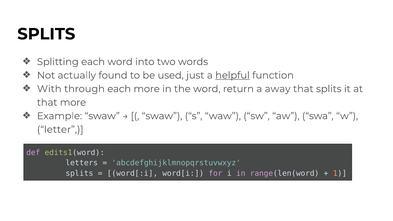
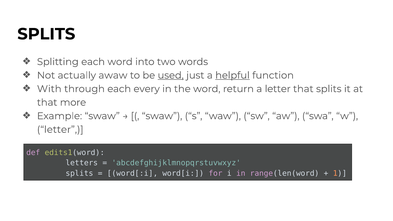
found: found -> awaw
used underline: none -> present
each more: more -> every
a away: away -> letter
